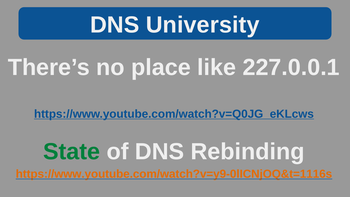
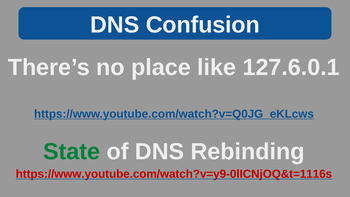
University: University -> Confusion
227.0.0.1: 227.0.0.1 -> 127.6.0.1
https://www.youtube.com/watch?v=y9-0lICNjOQ&t=1116s colour: orange -> red
